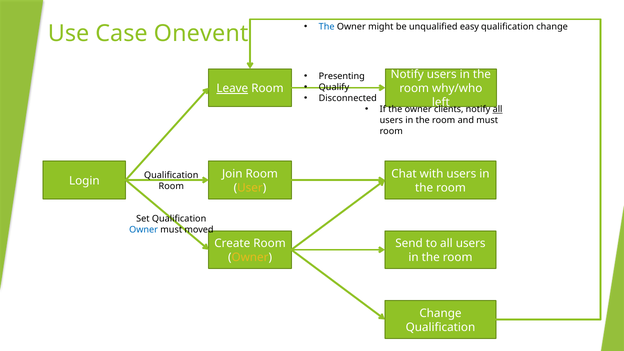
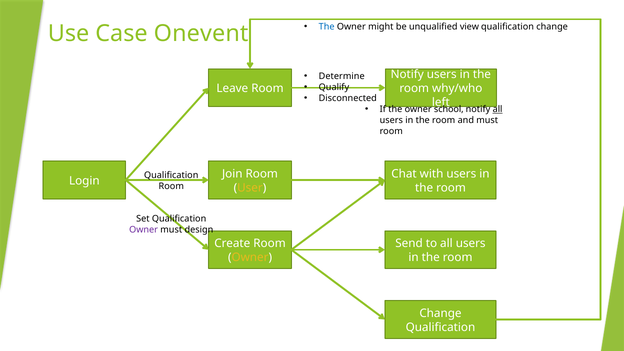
easy: easy -> view
Presenting: Presenting -> Determine
Leave underline: present -> none
clients: clients -> school
Owner at (144, 230) colour: blue -> purple
moved: moved -> design
